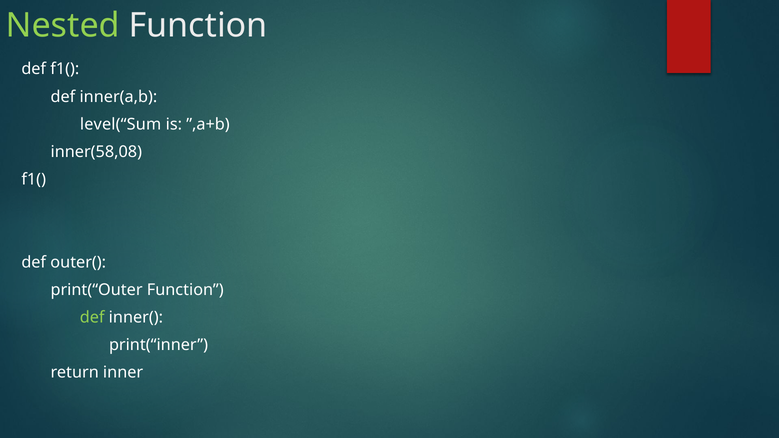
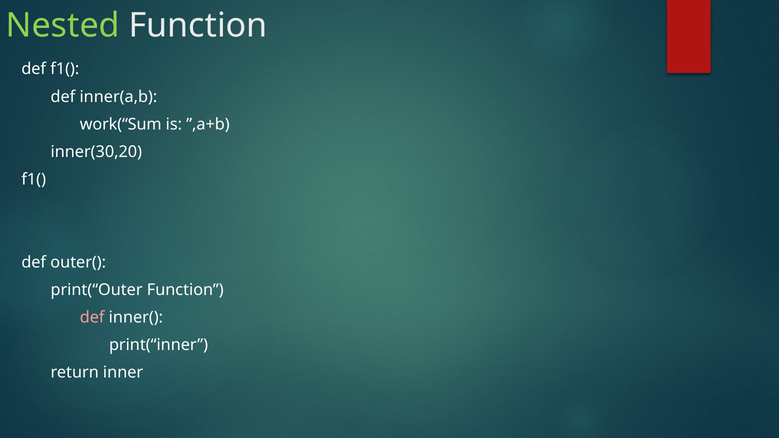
level(“Sum: level(“Sum -> work(“Sum
inner(58,08: inner(58,08 -> inner(30,20
def at (92, 318) colour: light green -> pink
